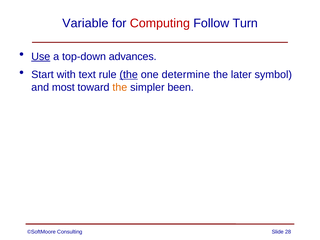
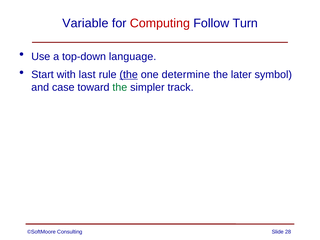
Use underline: present -> none
advances: advances -> language
text: text -> last
most: most -> case
the at (120, 87) colour: orange -> green
been: been -> track
